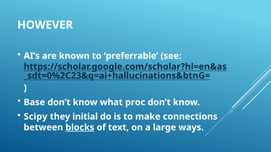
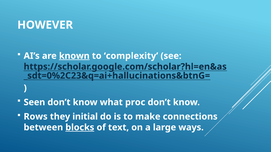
known underline: none -> present
preferrable: preferrable -> complexity
Base: Base -> Seen
Scipy: Scipy -> Rows
